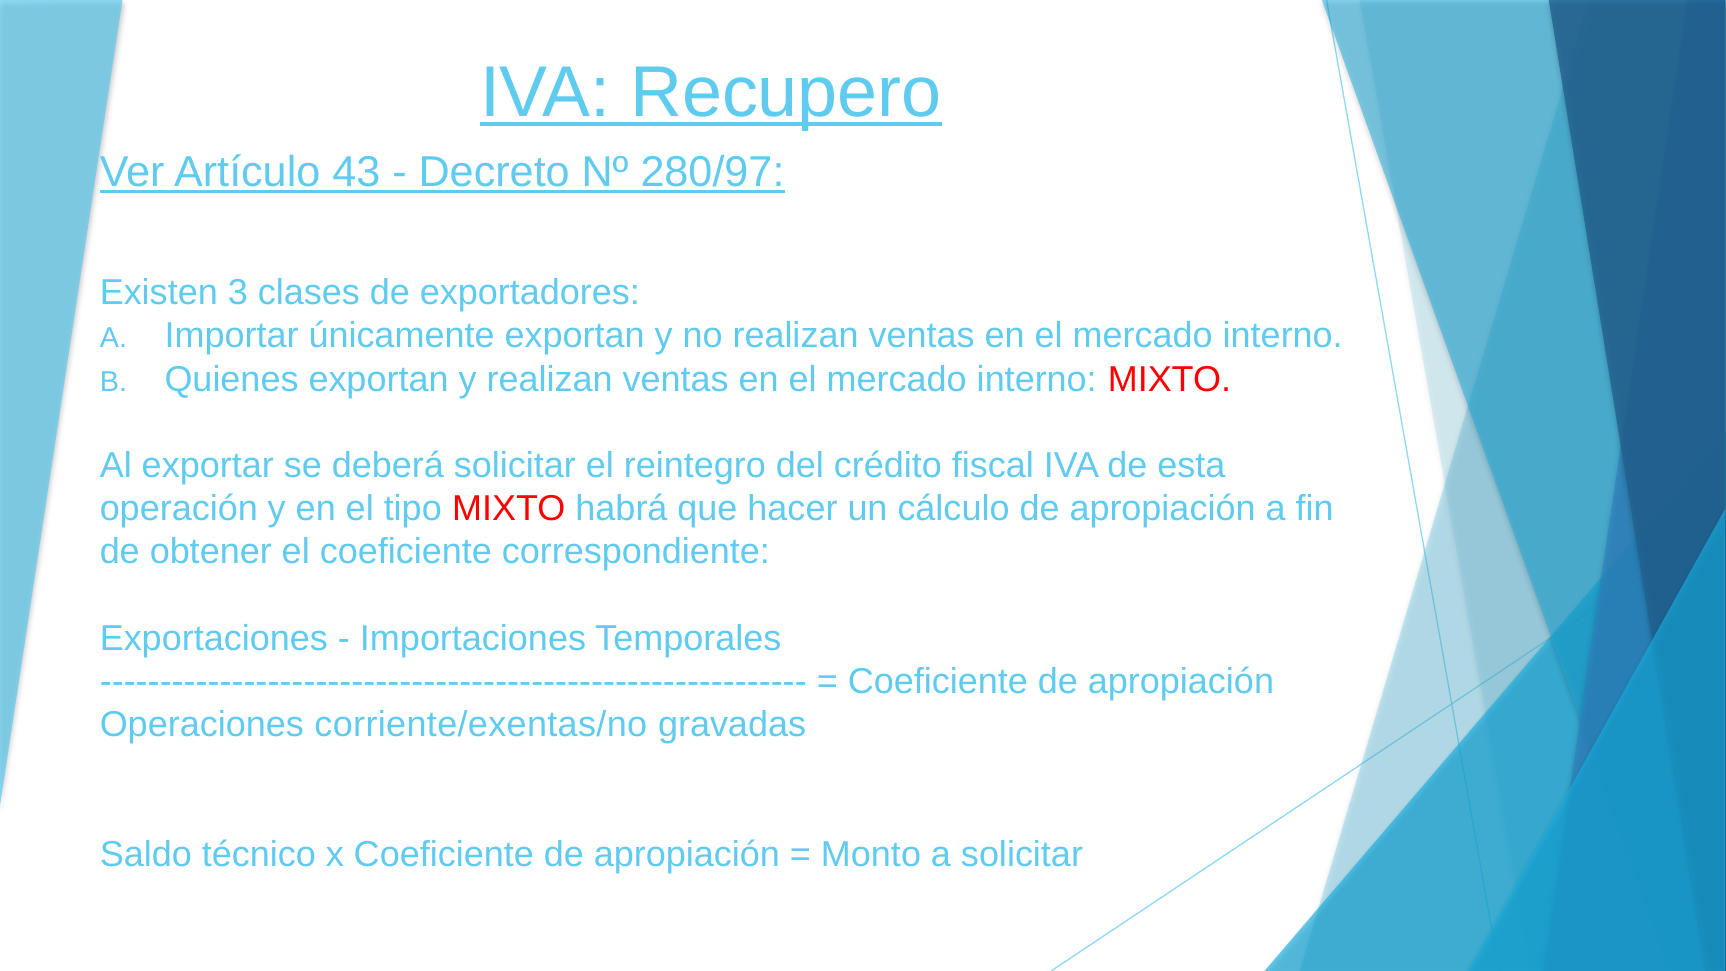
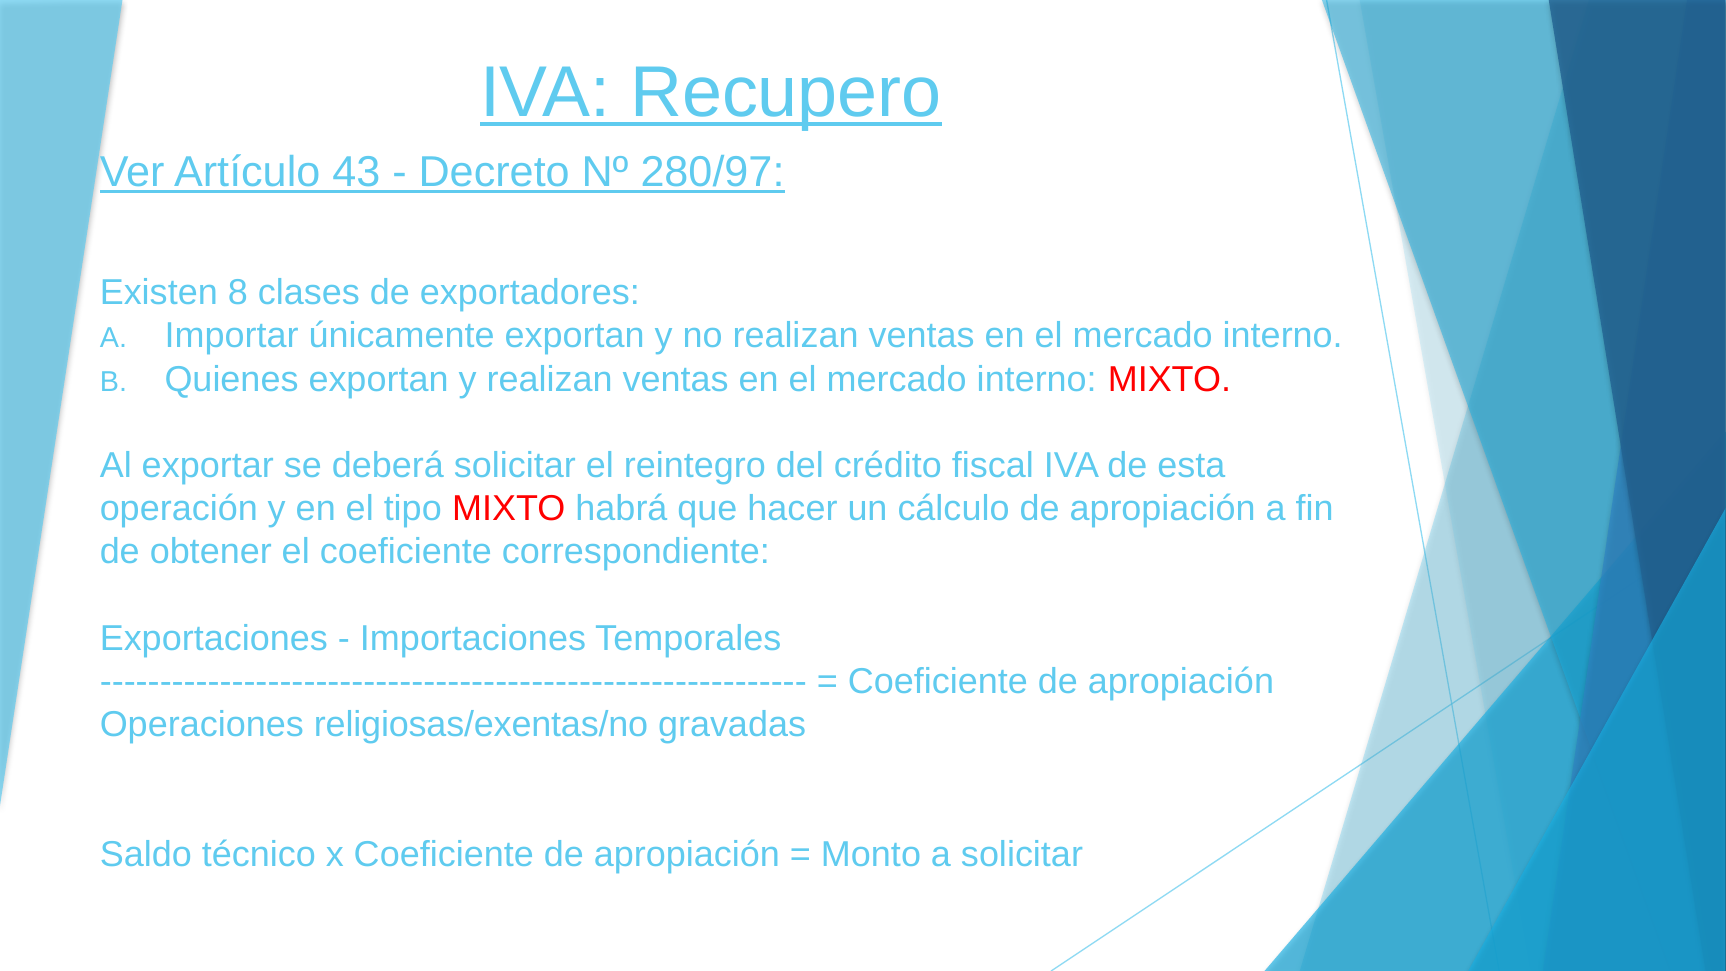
3: 3 -> 8
corriente/exentas/no: corriente/exentas/no -> religiosas/exentas/no
